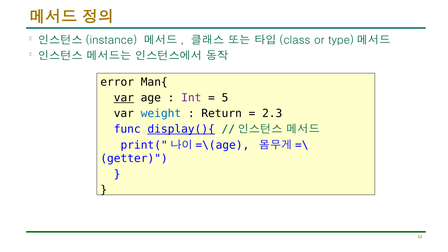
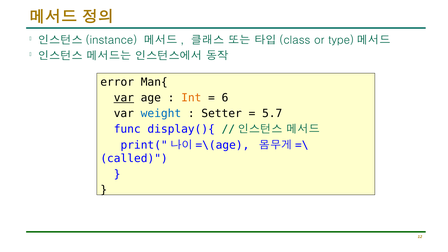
Int colour: purple -> orange
5: 5 -> 6
Return: Return -> Setter
2.3: 2.3 -> 5.7
display(){ underline: present -> none
getter: getter -> called
